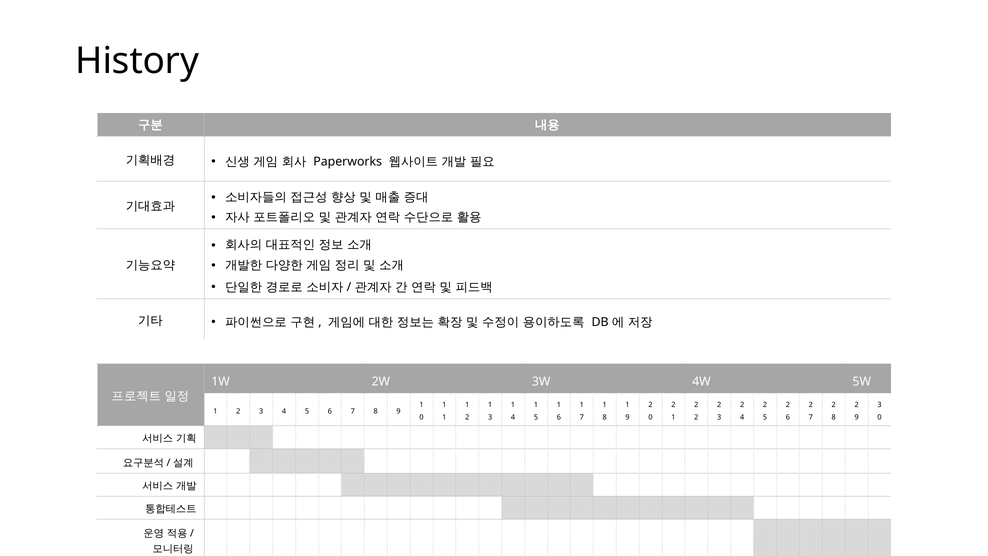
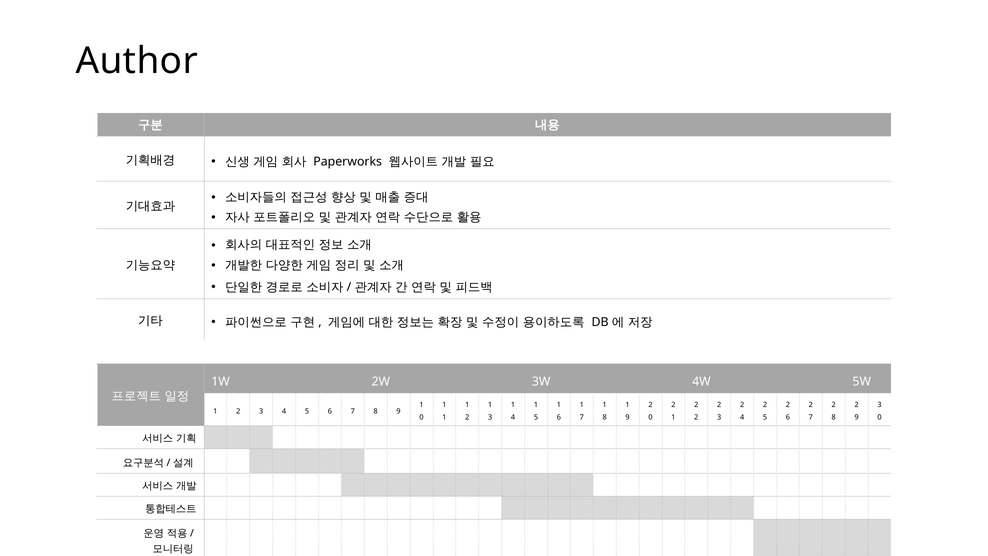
History: History -> Author
